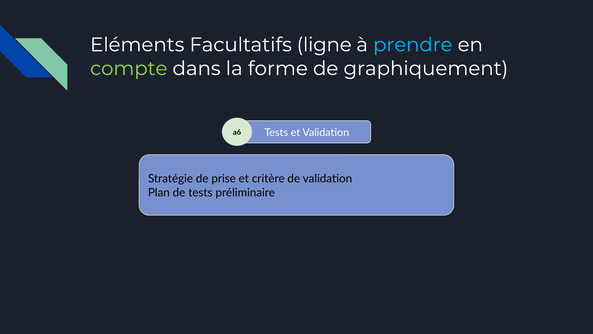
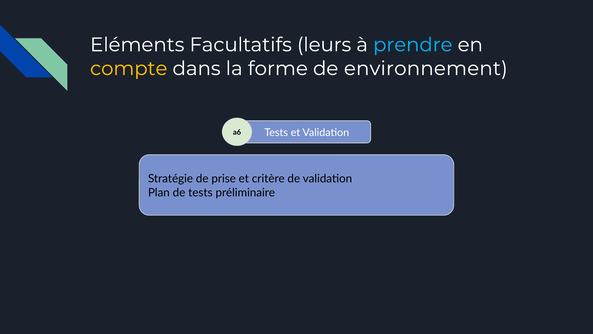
ligne: ligne -> leurs
compte colour: light green -> yellow
graphiquement: graphiquement -> environnement
